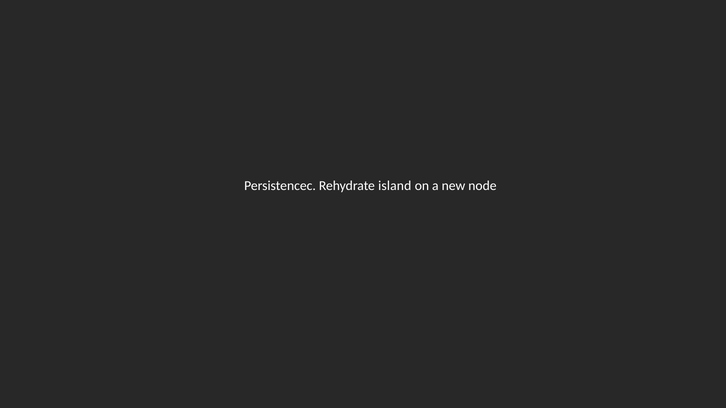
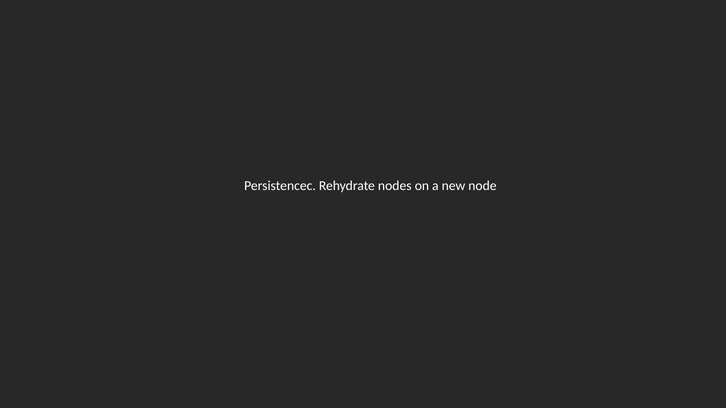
island: island -> nodes
